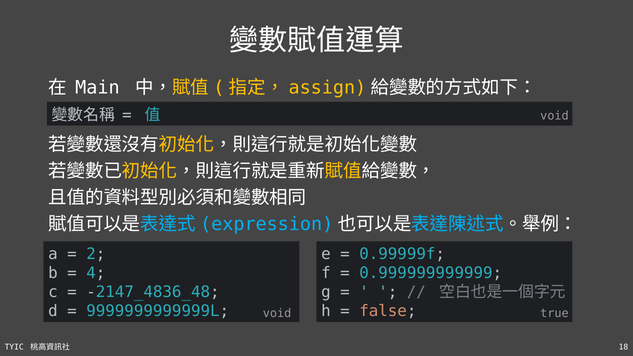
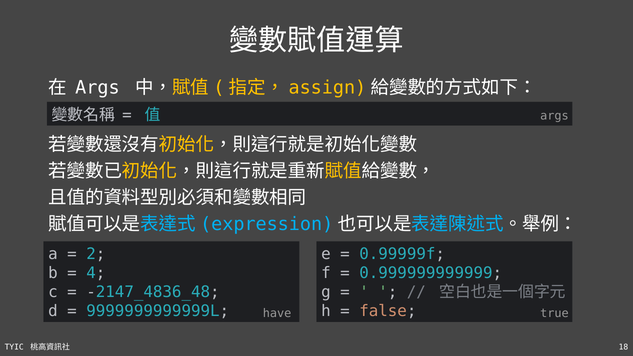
Main at (97, 87): Main -> Args
void at (554, 116): void -> args
9999999999999L void: void -> have
